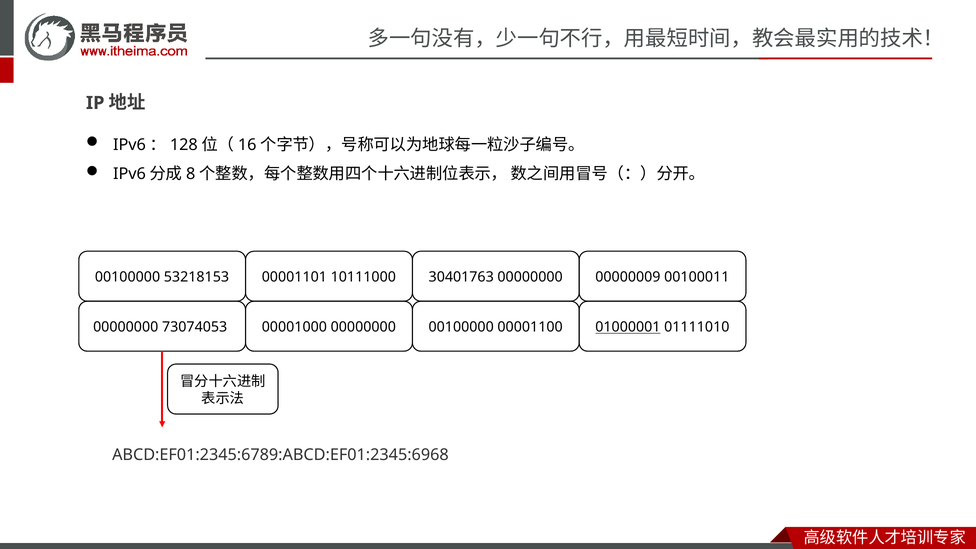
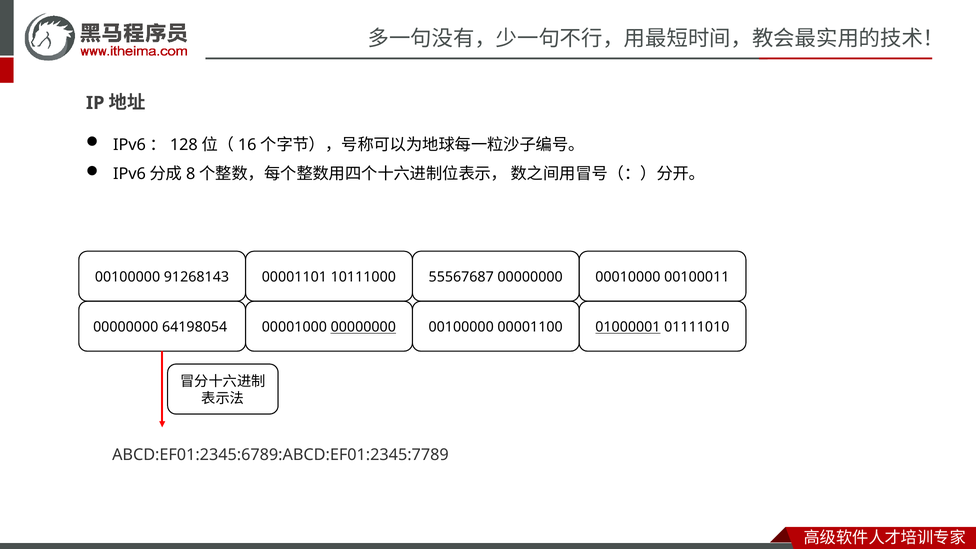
53218153: 53218153 -> 91268143
30401763: 30401763 -> 55567687
00000009: 00000009 -> 00010000
73074053: 73074053 -> 64198054
00000000 at (363, 327) underline: none -> present
ABCD:EF01:2345:6789:ABCD:EF01:2345:6968: ABCD:EF01:2345:6789:ABCD:EF01:2345:6968 -> ABCD:EF01:2345:6789:ABCD:EF01:2345:7789
